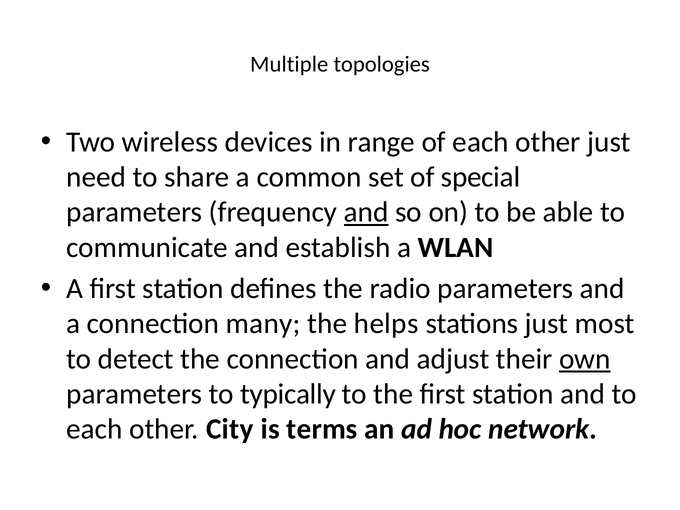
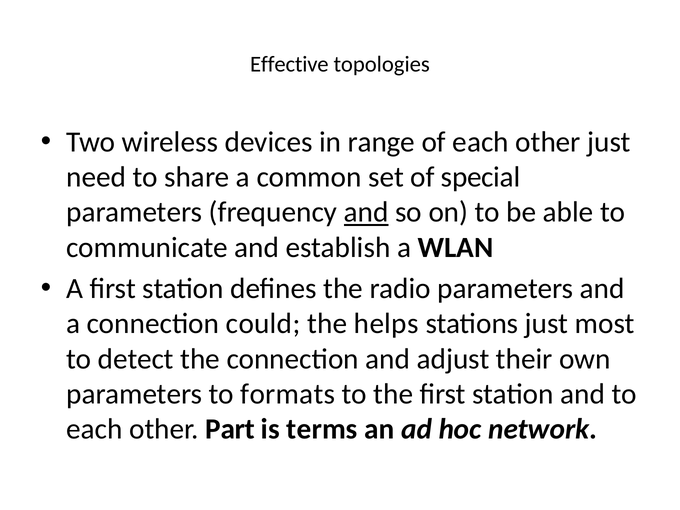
Multiple: Multiple -> Effective
many: many -> could
own underline: present -> none
typically: typically -> formats
City: City -> Part
